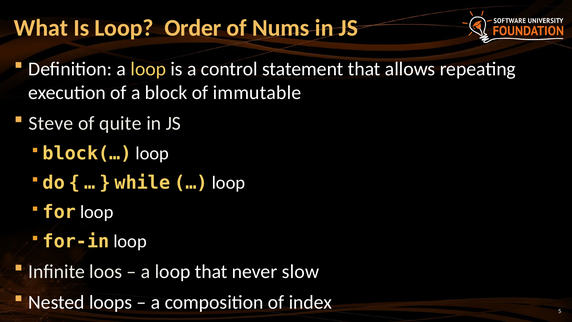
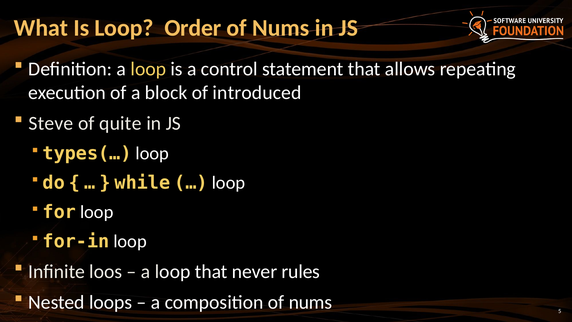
immutable: immutable -> introduced
block(…: block(… -> types(…
slow: slow -> rules
composition of index: index -> nums
